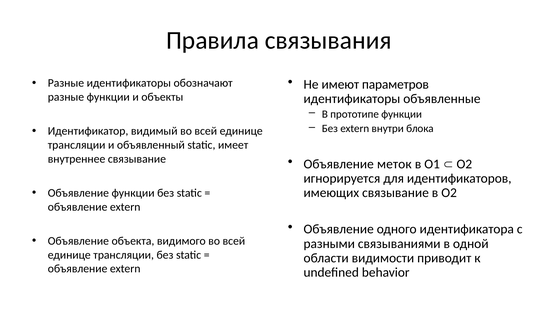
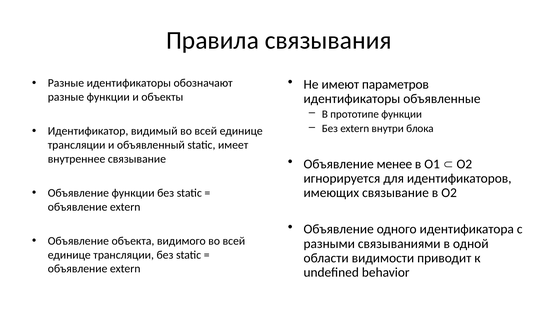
меток: меток -> менее
